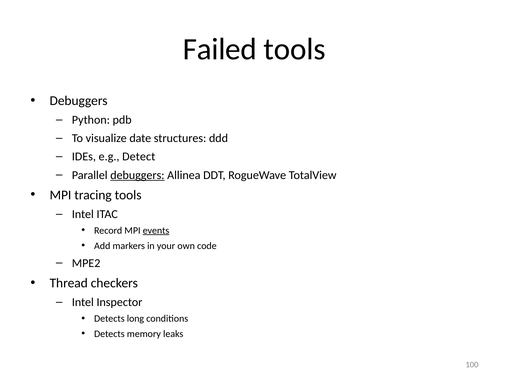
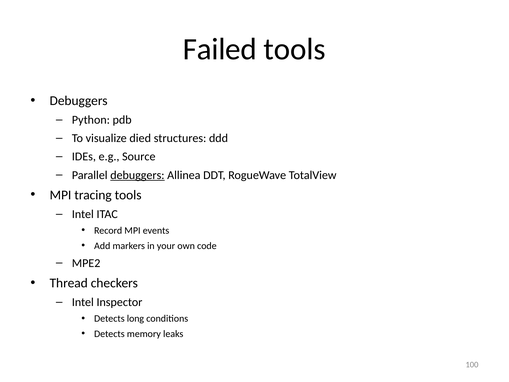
date: date -> died
Detect: Detect -> Source
events underline: present -> none
